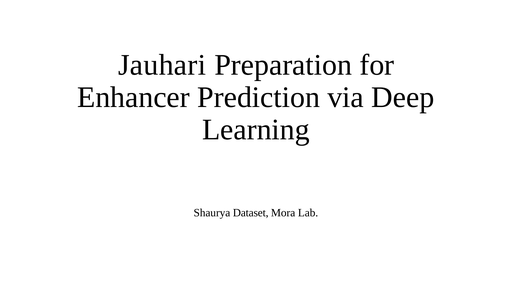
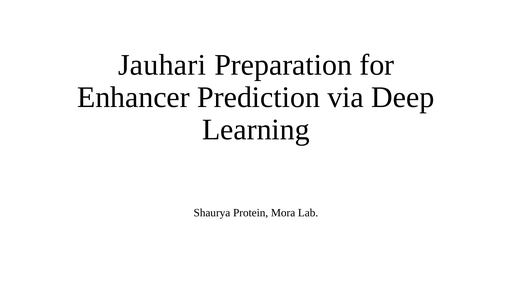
Dataset: Dataset -> Protein
